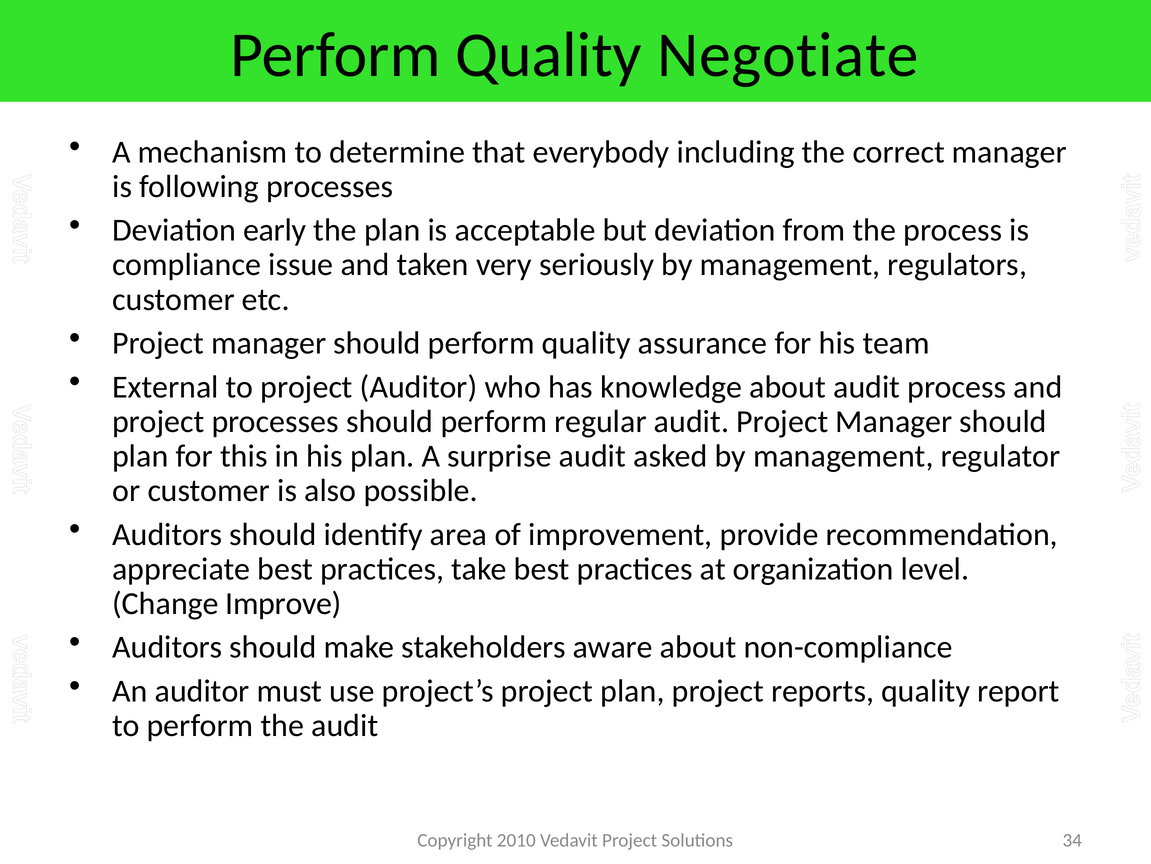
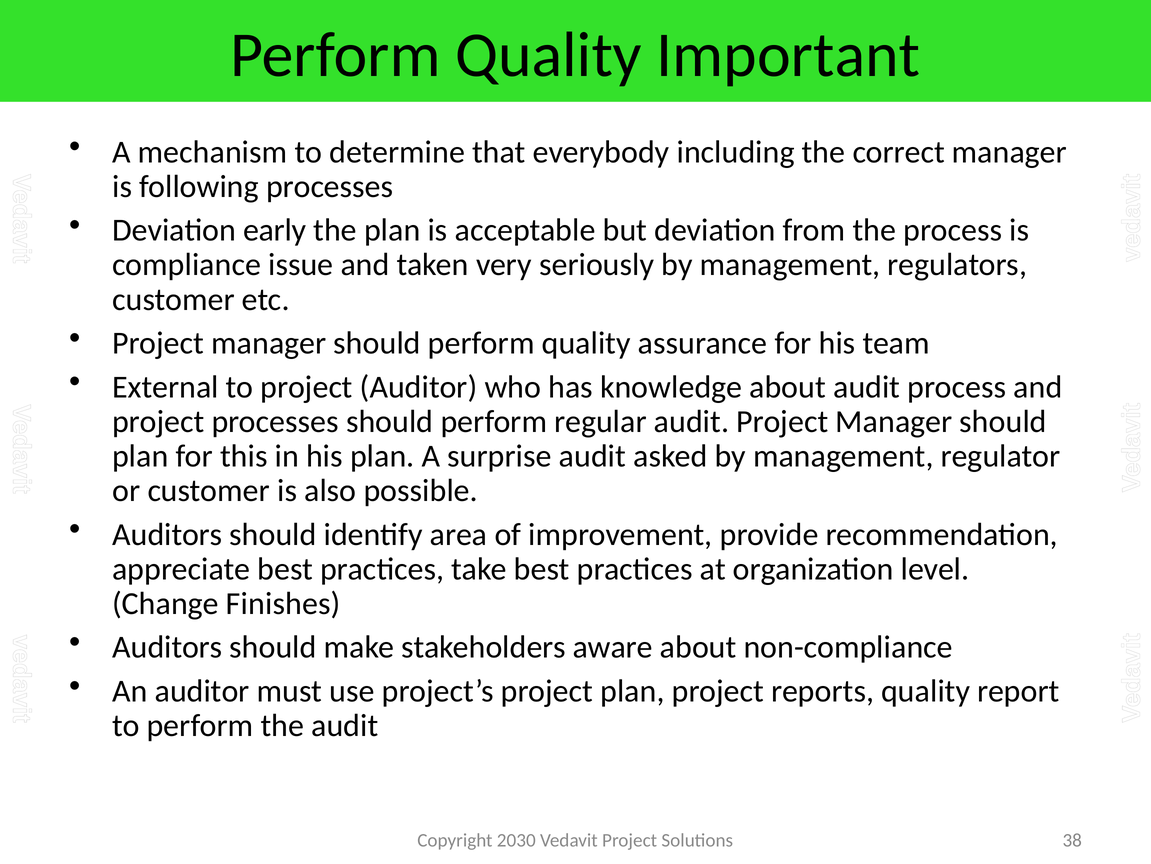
Negotiate: Negotiate -> Important
Improve: Improve -> Finishes
2010: 2010 -> 2030
34: 34 -> 38
